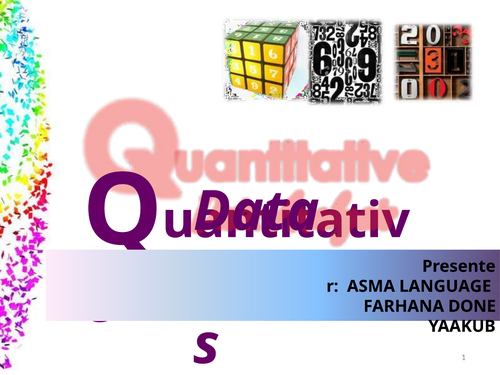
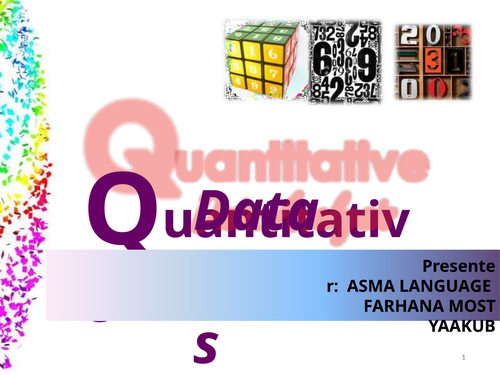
DONE: DONE -> MOST
